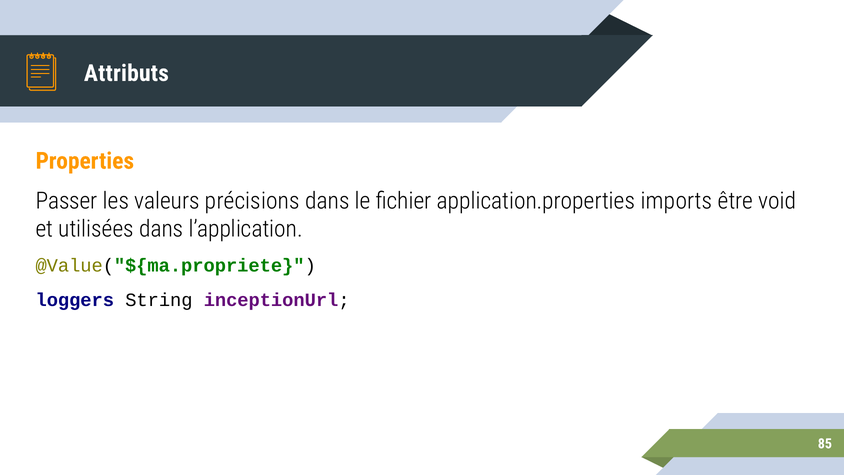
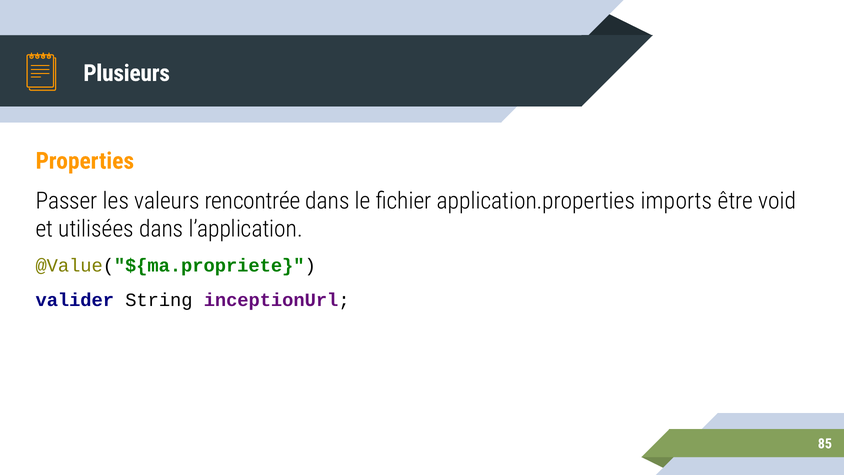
Attributs: Attributs -> Plusieurs
précisions: précisions -> rencontrée
loggers: loggers -> valider
